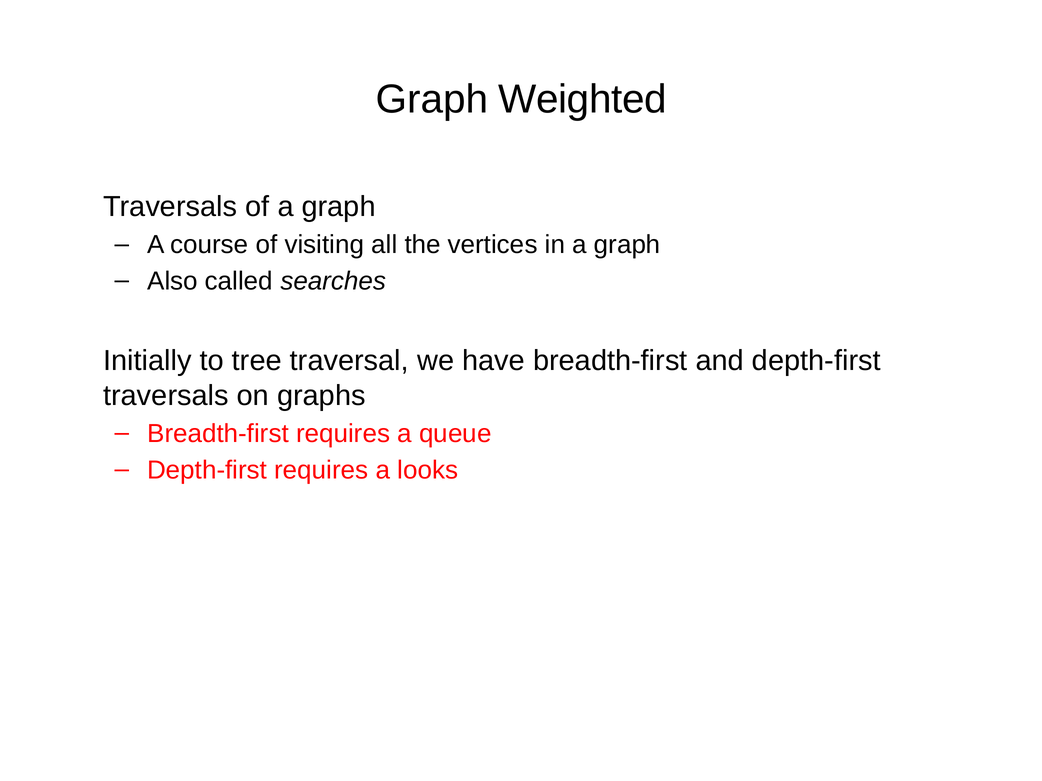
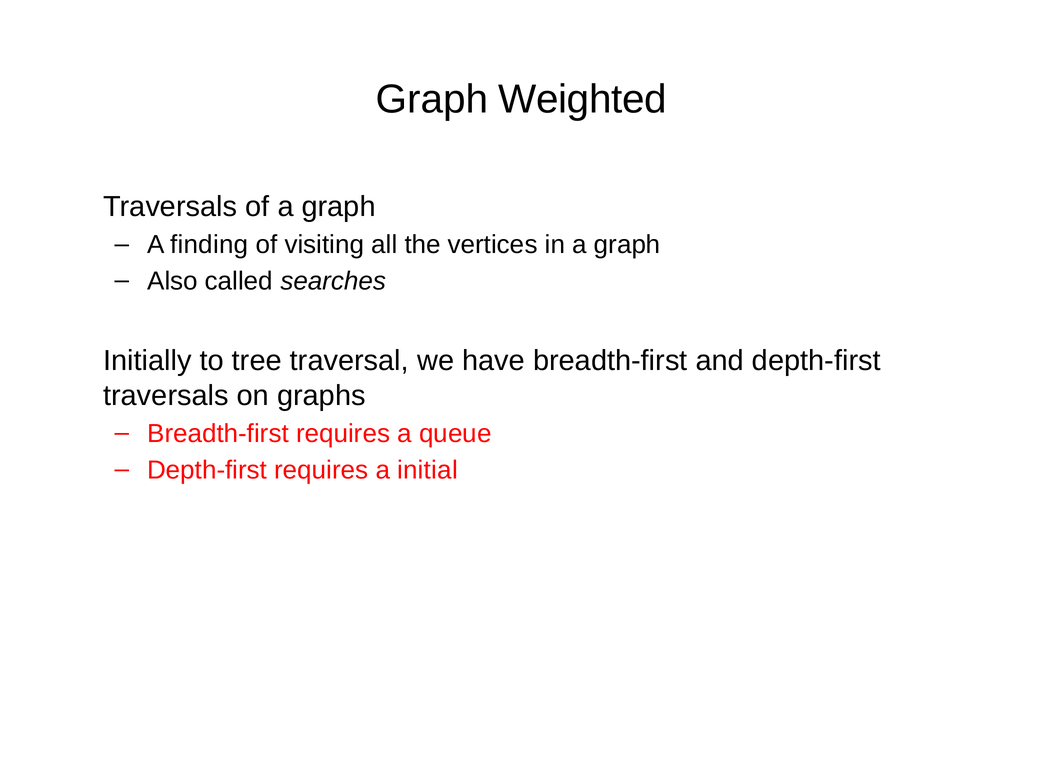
course: course -> finding
looks: looks -> initial
